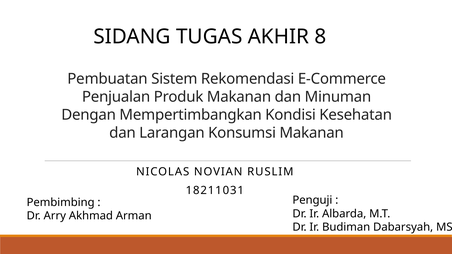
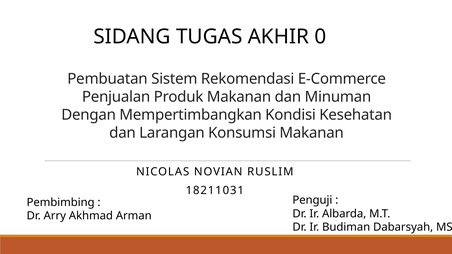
8: 8 -> 0
